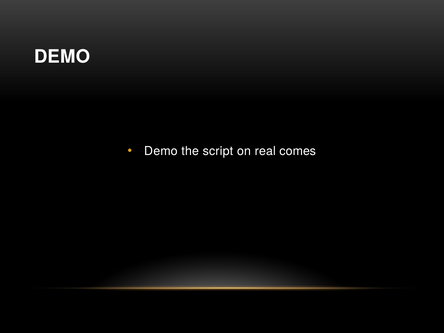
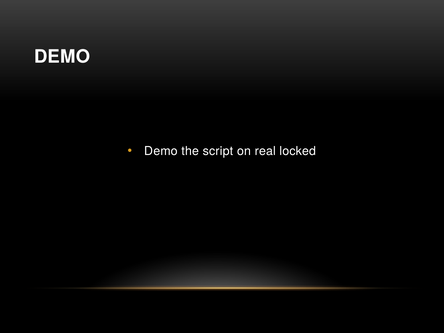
comes: comes -> locked
